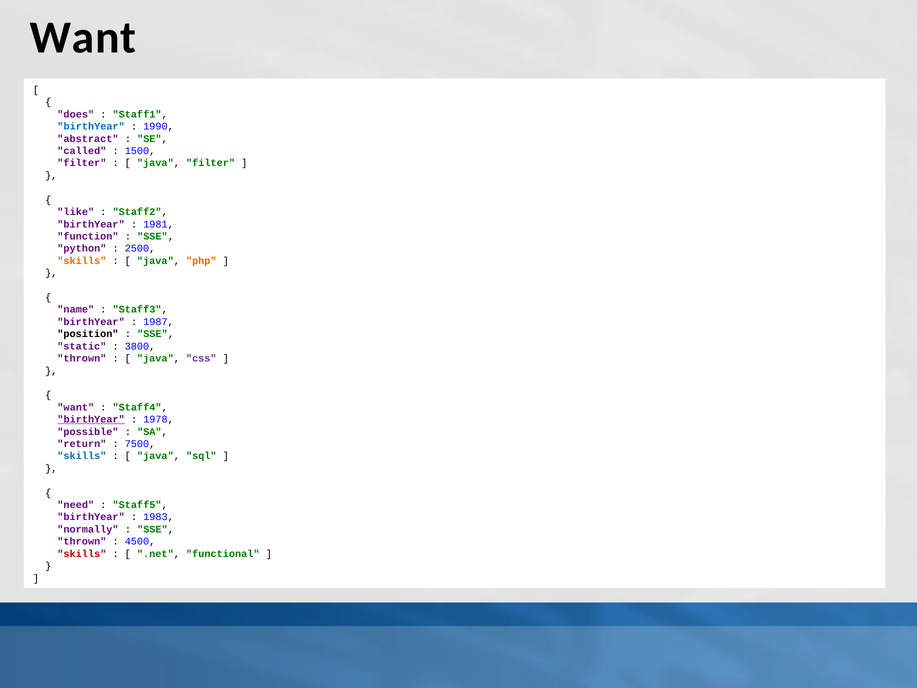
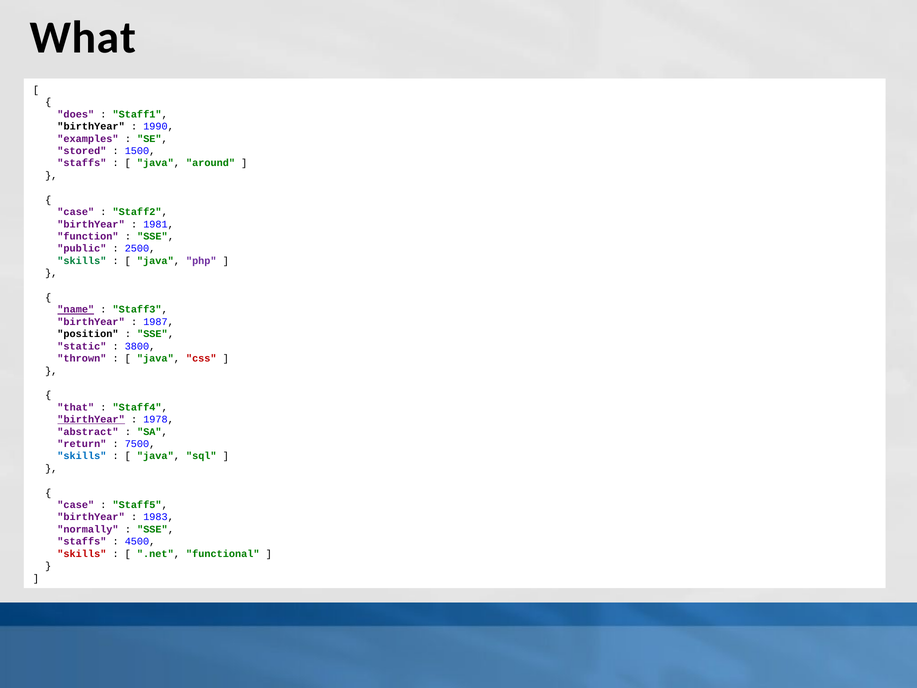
Want at (83, 38): Want -> What
birthYear at (91, 126) colour: blue -> black
abstract: abstract -> examples
called: called -> stored
filter at (82, 163): filter -> staffs
java filter: filter -> around
like at (76, 212): like -> case
python: python -> public
skills at (82, 261) colour: orange -> green
php colour: orange -> purple
name underline: none -> present
css colour: purple -> red
want at (76, 407): want -> that
possible: possible -> abstract
need at (76, 505): need -> case
thrown at (82, 541): thrown -> staffs
